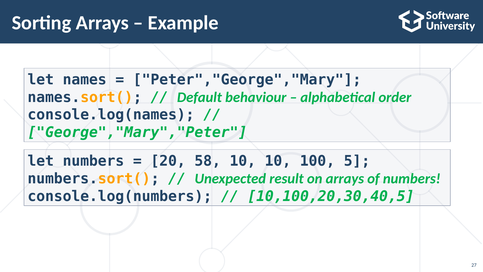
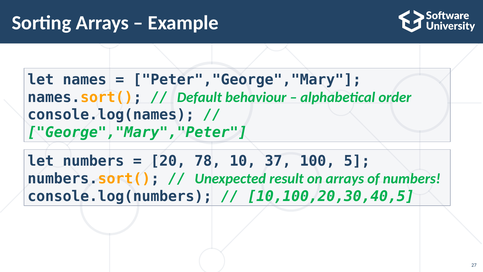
58: 58 -> 78
10 10: 10 -> 37
